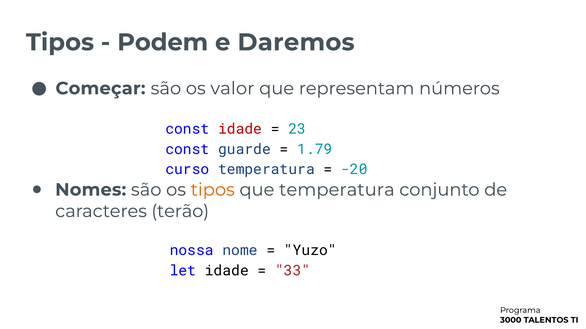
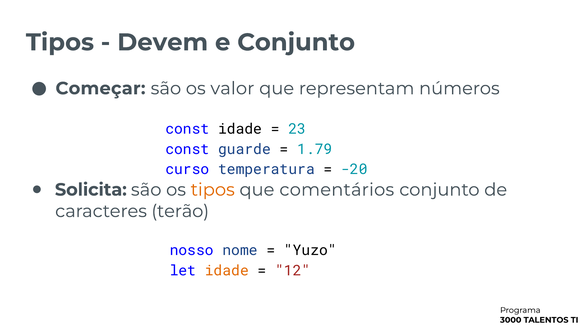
Podem: Podem -> Devem
e Daremos: Daremos -> Conjunto
idade at (240, 129) colour: red -> black
Nomes: Nomes -> Solicita
que temperatura: temperatura -> comentários
nossa: nossa -> nosso
idade at (227, 271) colour: black -> orange
33: 33 -> 12
